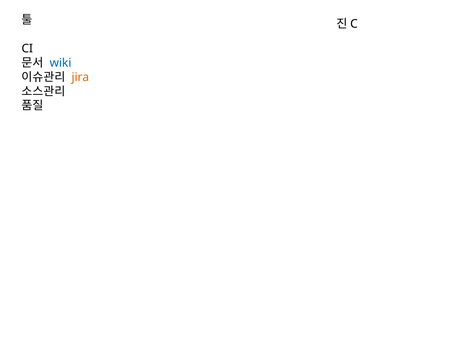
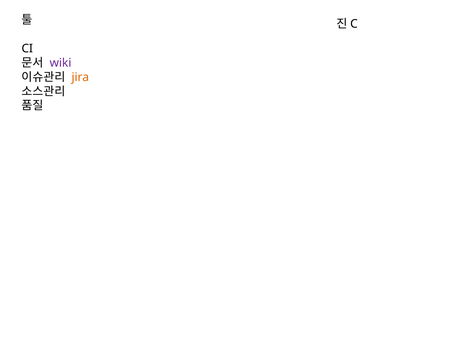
wiki colour: blue -> purple
